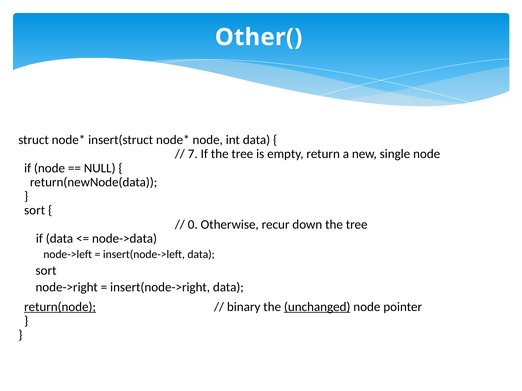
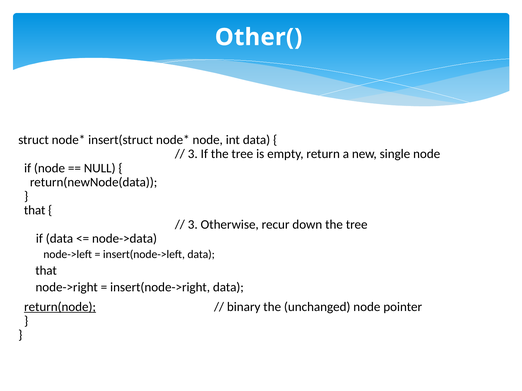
7 at (193, 154): 7 -> 3
sort at (35, 211): sort -> that
0 at (193, 225): 0 -> 3
sort at (46, 271): sort -> that
unchanged underline: present -> none
